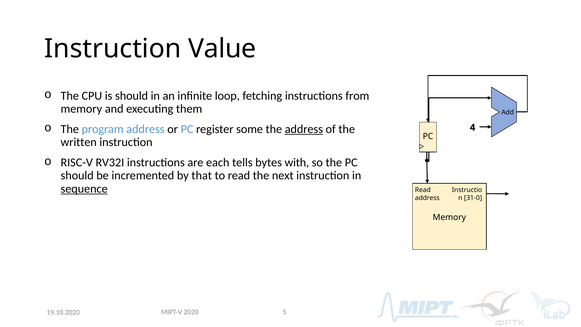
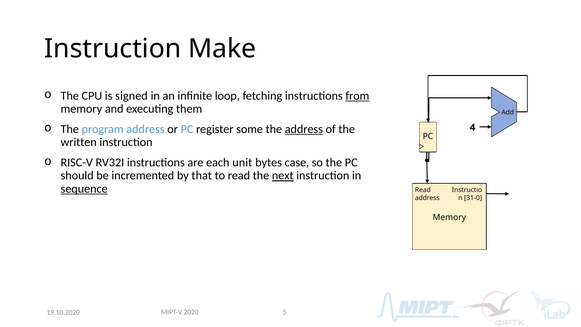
Value: Value -> Make
is should: should -> signed
from underline: none -> present
tells: tells -> unit
with: with -> case
next underline: none -> present
